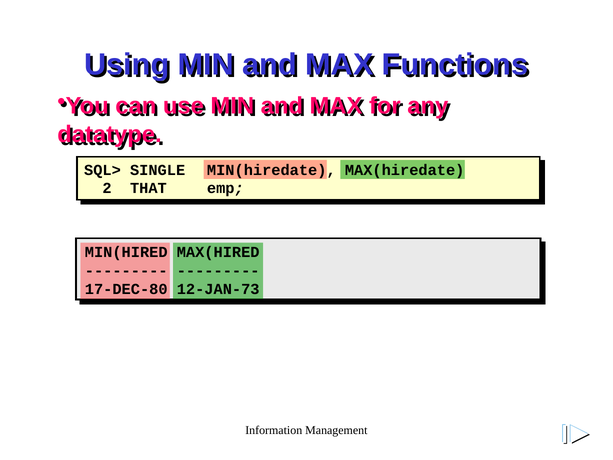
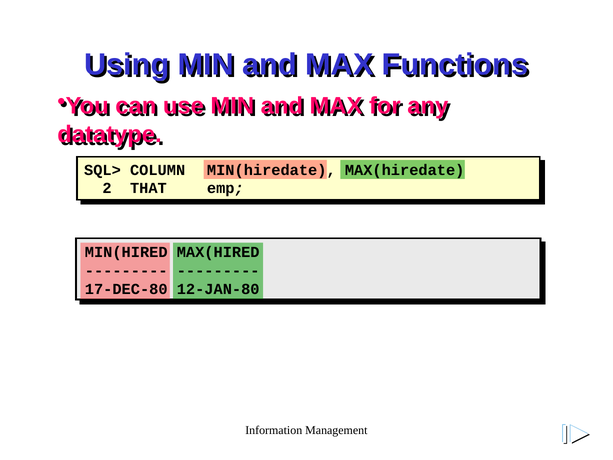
SINGLE: SINGLE -> COLUMN
12-JAN-73: 12-JAN-73 -> 12-JAN-80
